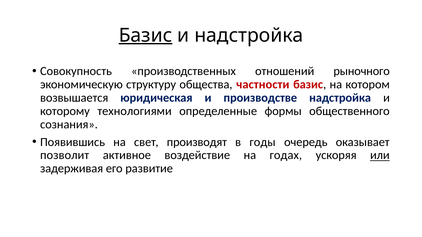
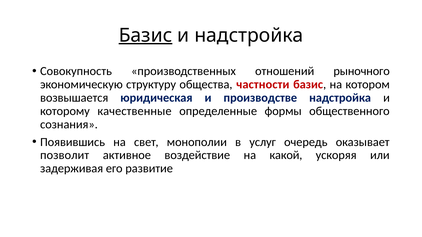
технологиями: технологиями -> качественные
производят: производят -> монополии
годы: годы -> услуг
годах: годах -> какой
или underline: present -> none
